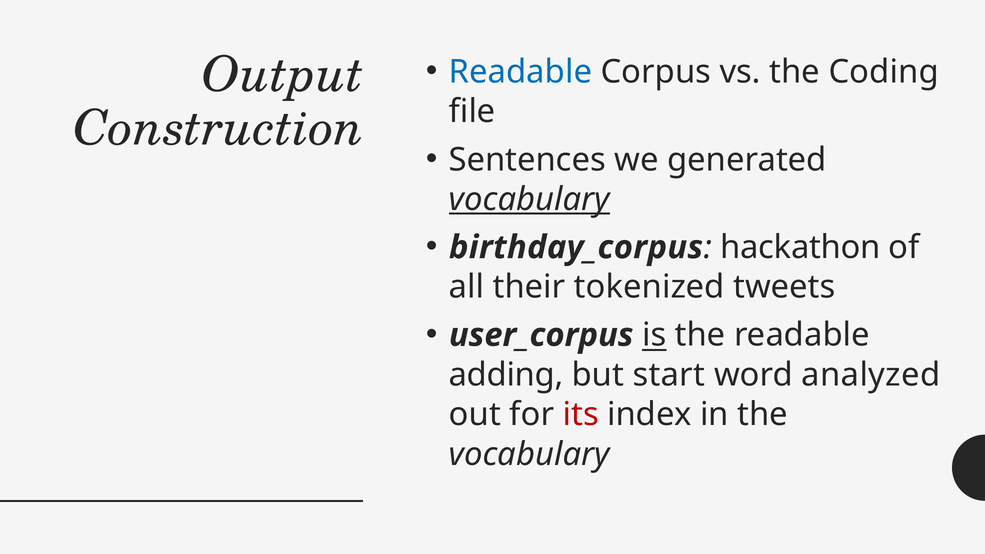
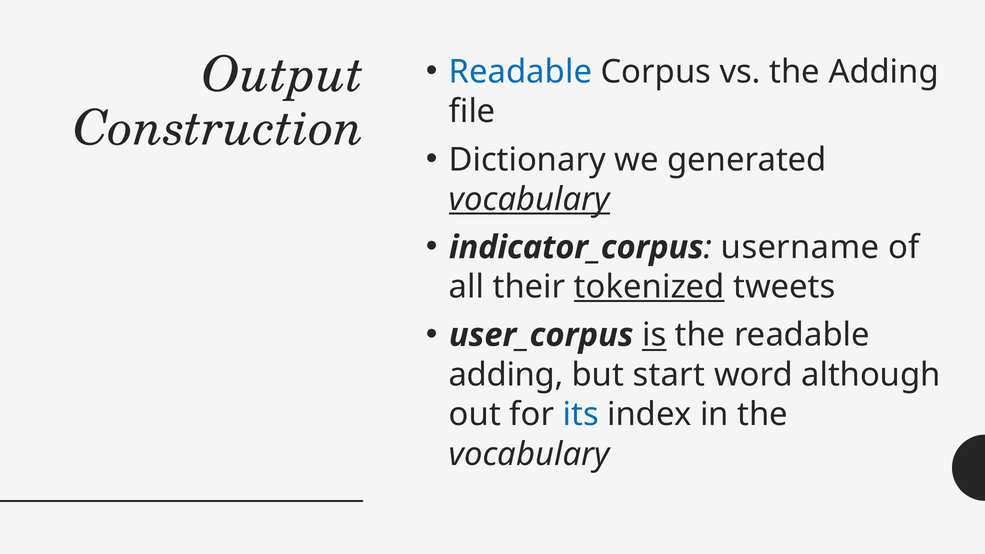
the Coding: Coding -> Adding
Sentences: Sentences -> Dictionary
birthday_corpus: birthday_corpus -> indicator_corpus
hackathon: hackathon -> username
tokenized underline: none -> present
analyzed: analyzed -> although
its colour: red -> blue
